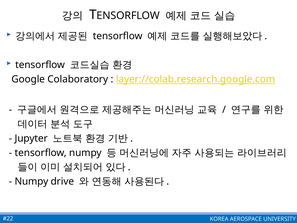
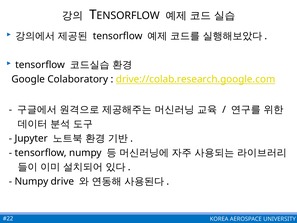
layer://colab.research.google.com: layer://colab.research.google.com -> drive://colab.research.google.com
